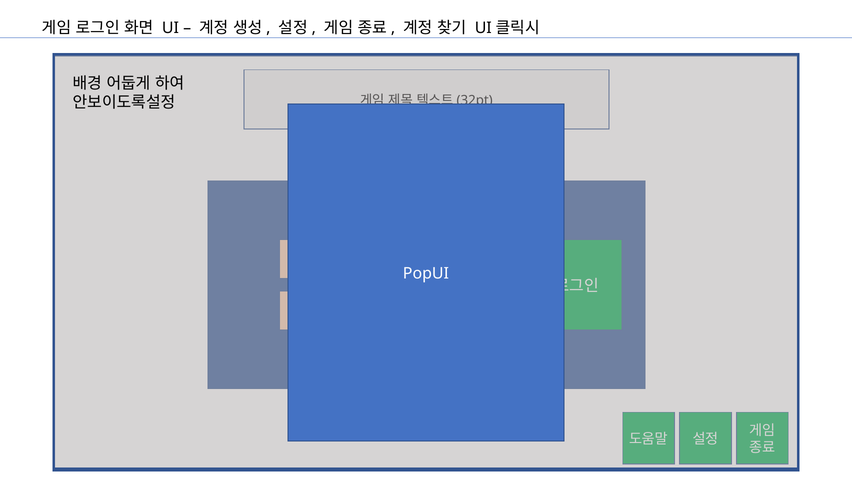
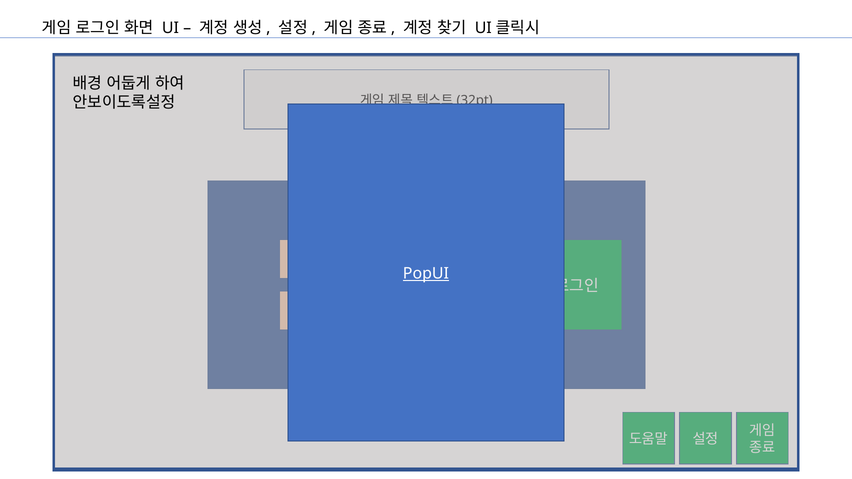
PopUI underline: none -> present
